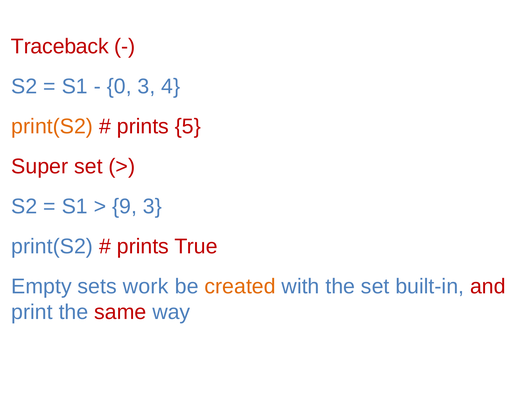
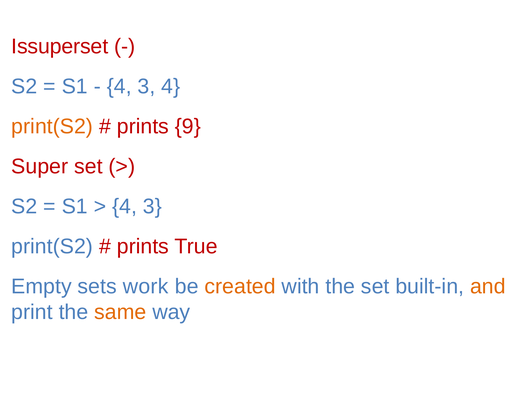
Traceback: Traceback -> Issuperset
0 at (119, 86): 0 -> 4
5: 5 -> 9
9 at (124, 206): 9 -> 4
and colour: red -> orange
same colour: red -> orange
